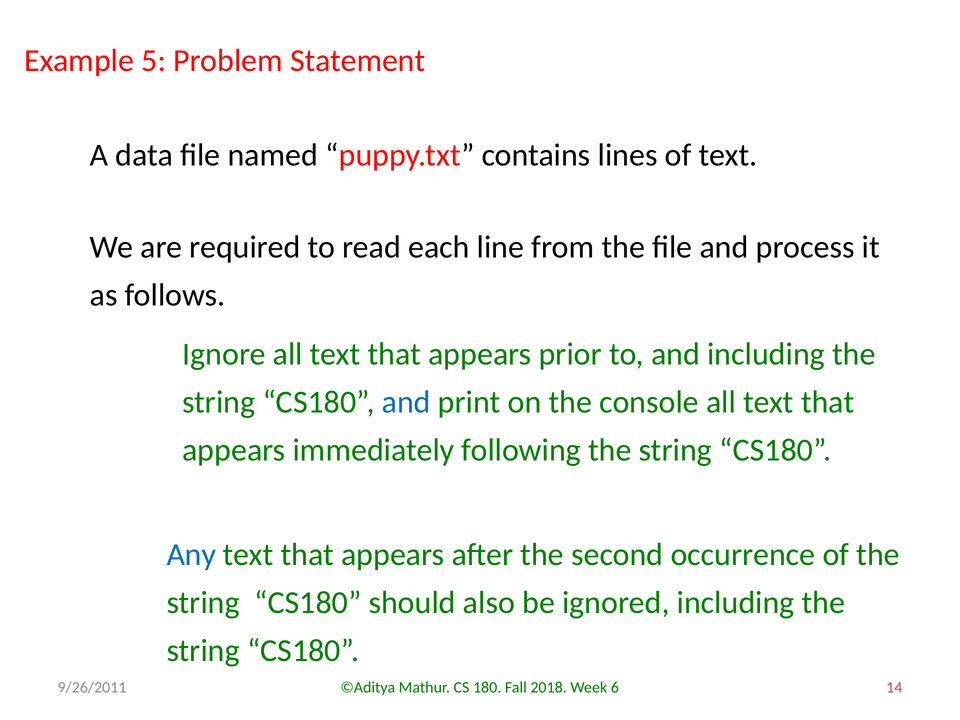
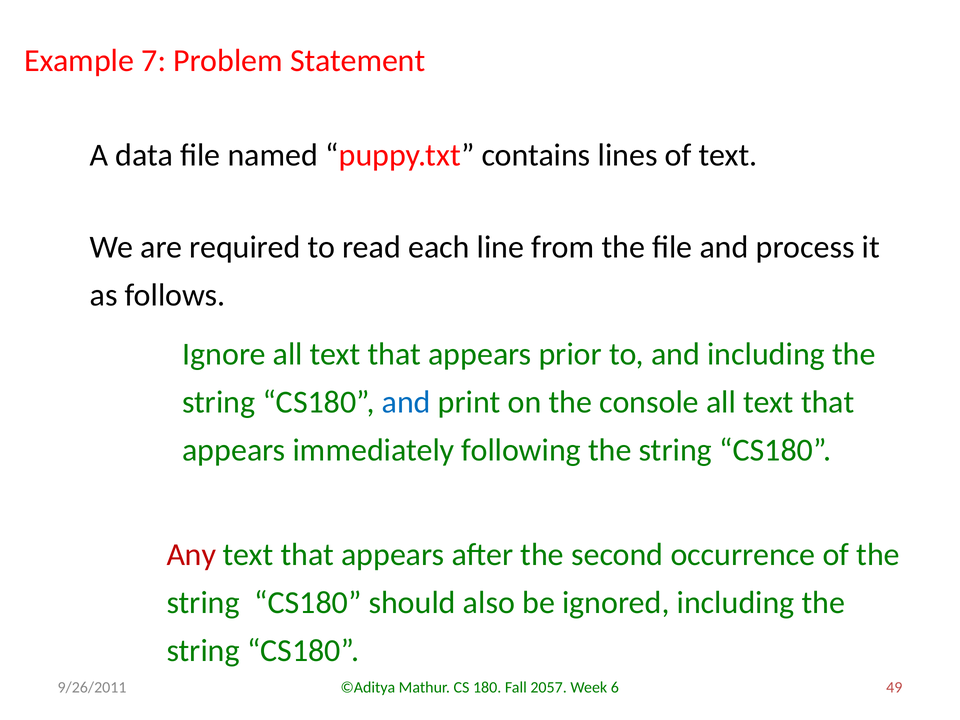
5: 5 -> 7
Any colour: blue -> red
2018: 2018 -> 2057
14: 14 -> 49
